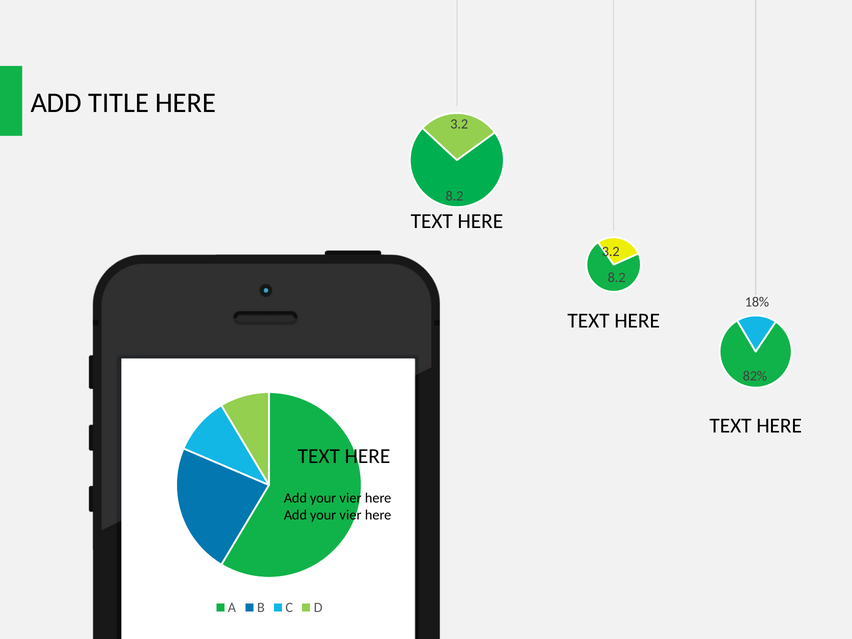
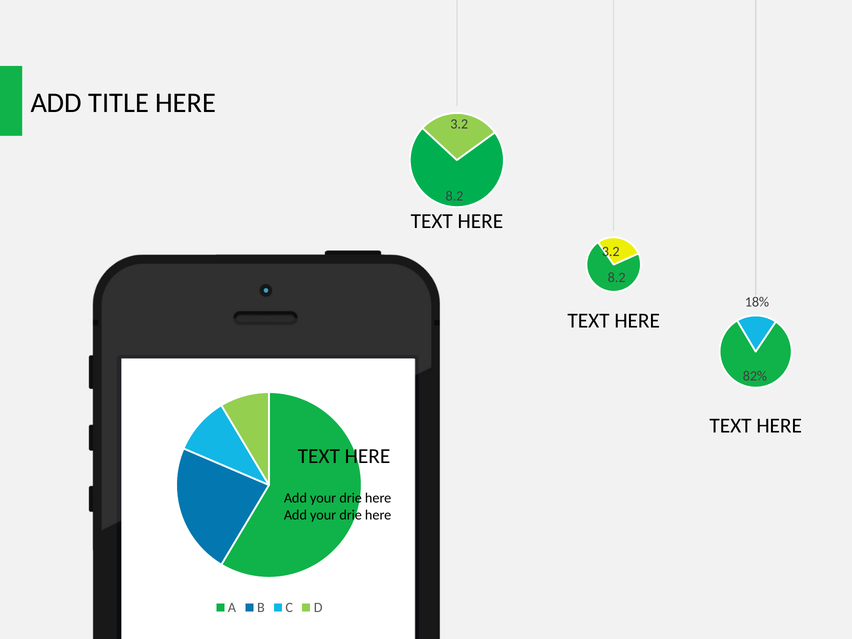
vier at (351, 498): vier -> drie
vier at (351, 515): vier -> drie
